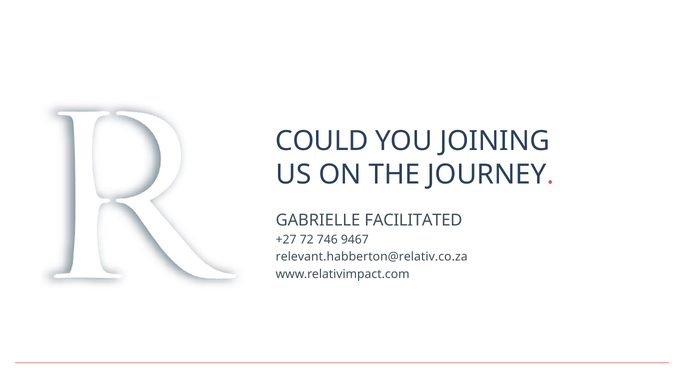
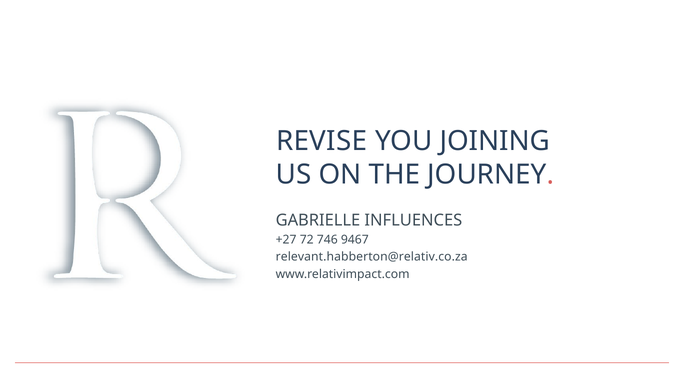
COULD: COULD -> REVISE
FACILITATED: FACILITATED -> INFLUENCES
